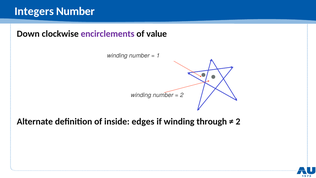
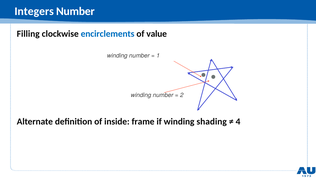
Down: Down -> Filling
encirclements colour: purple -> blue
edges: edges -> frame
through: through -> shading
2 at (238, 121): 2 -> 4
